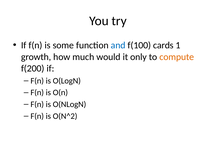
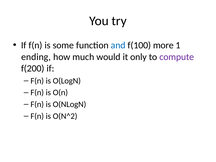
cards: cards -> more
growth: growth -> ending
compute colour: orange -> purple
